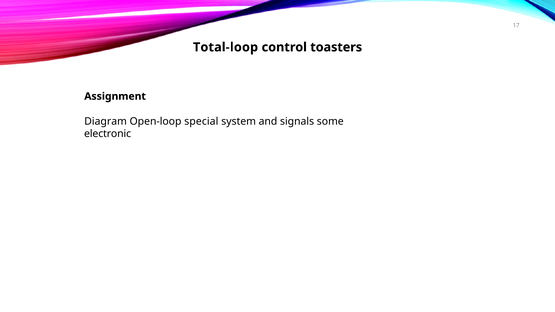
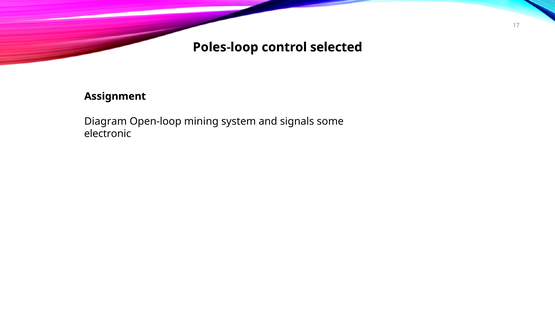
Total-loop: Total-loop -> Poles-loop
toasters: toasters -> selected
special: special -> mining
